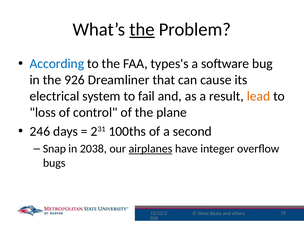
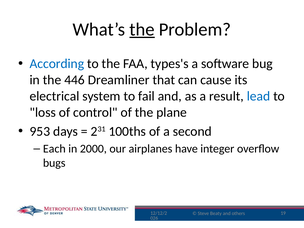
926: 926 -> 446
lead colour: orange -> blue
246: 246 -> 953
Snap: Snap -> Each
2038: 2038 -> 2000
airplanes underline: present -> none
